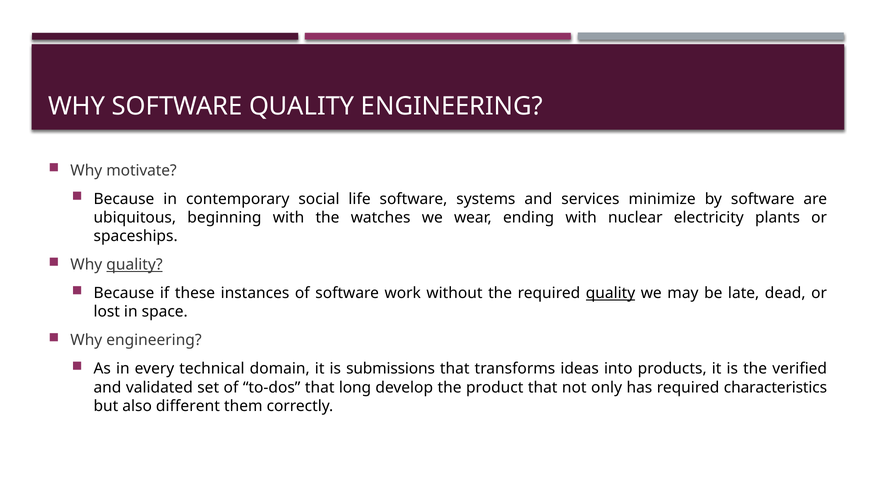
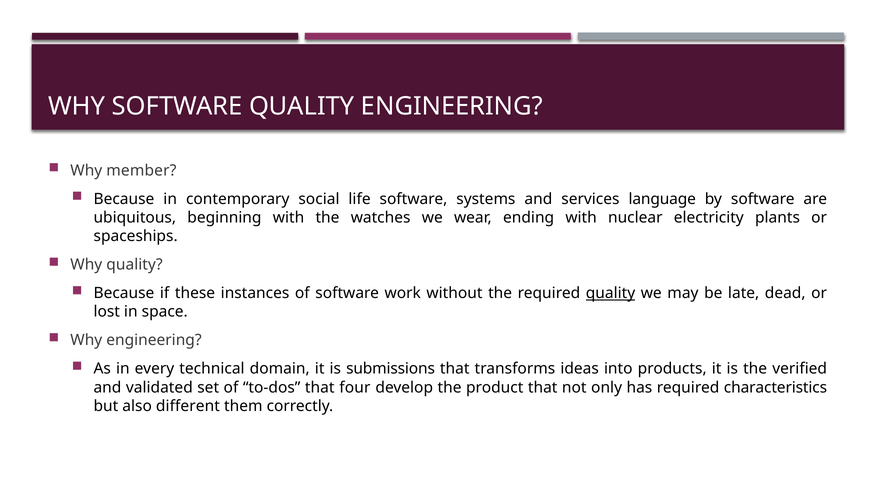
motivate: motivate -> member
minimize: minimize -> language
quality at (134, 265) underline: present -> none
long: long -> four
